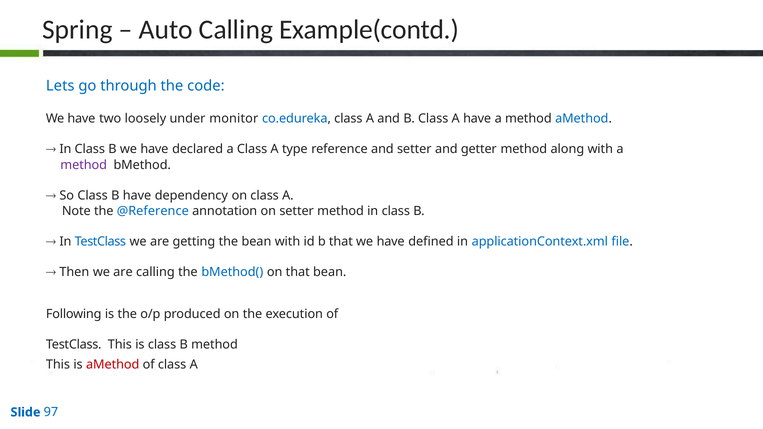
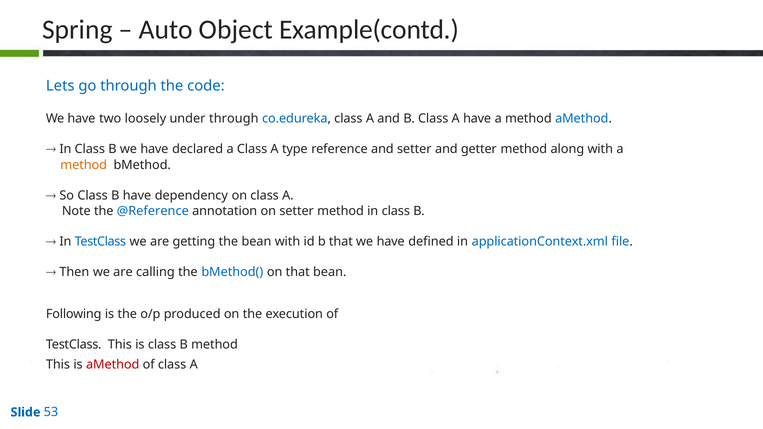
Auto Calling: Calling -> Object
under monitor: monitor -> through
method at (84, 165) colour: purple -> orange
97: 97 -> 53
